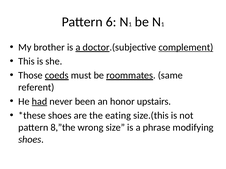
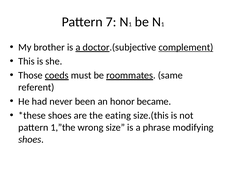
6: 6 -> 7
had underline: present -> none
upstairs: upstairs -> became
8,”the: 8,”the -> 1,”the
